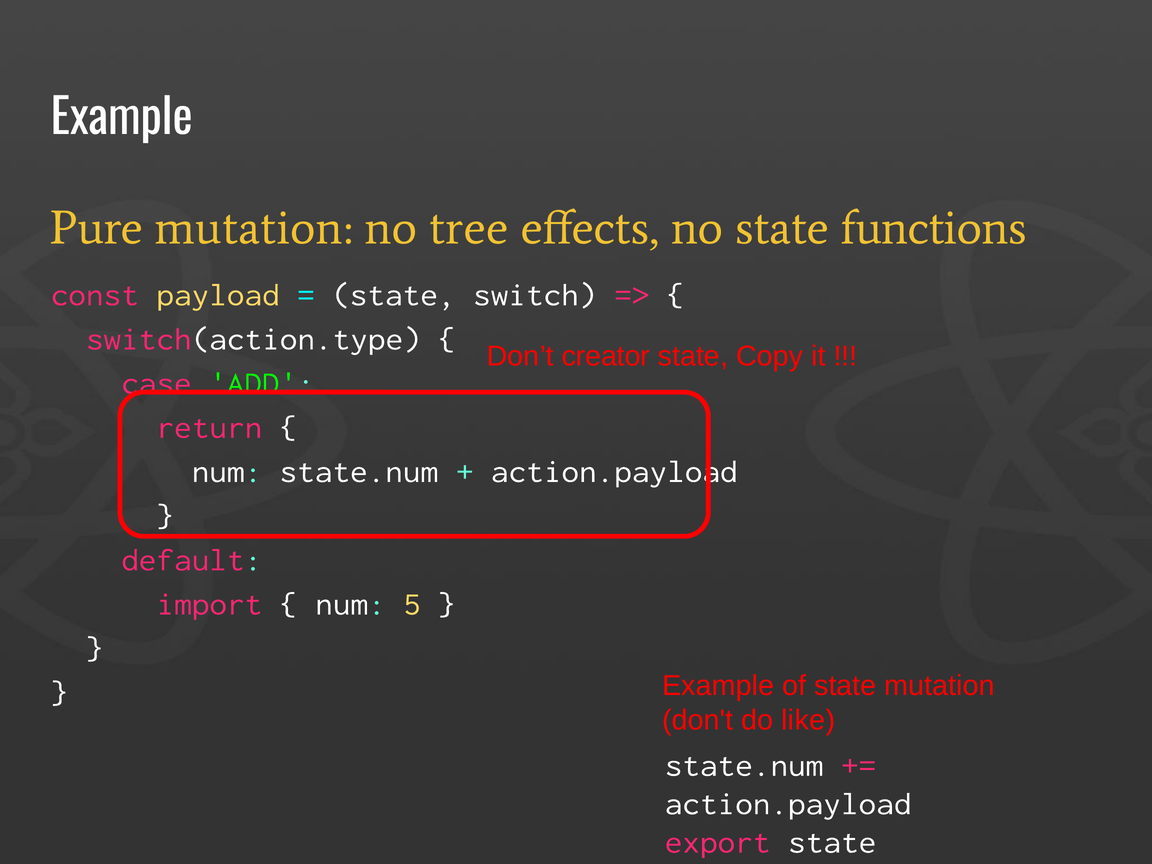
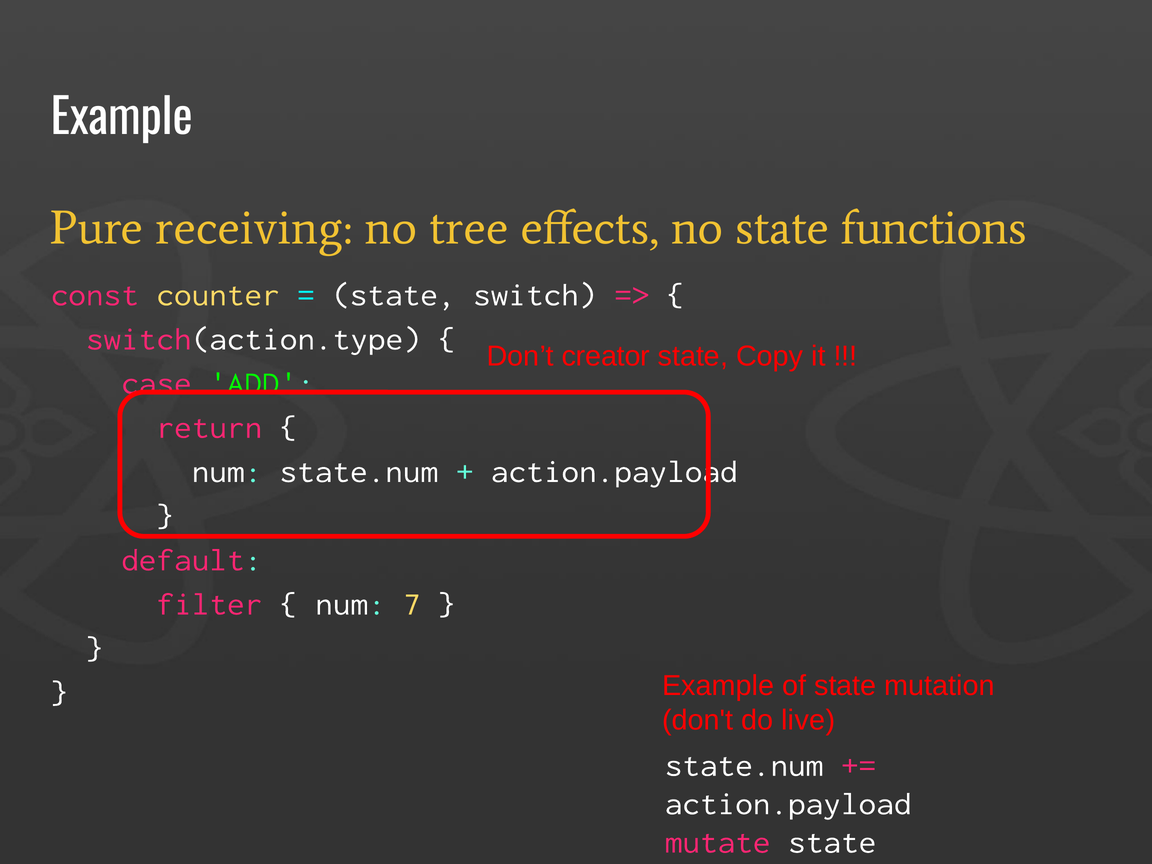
Pure mutation: mutation -> receiving
payload: payload -> counter
import: import -> filter
5: 5 -> 7
like: like -> live
export: export -> mutate
